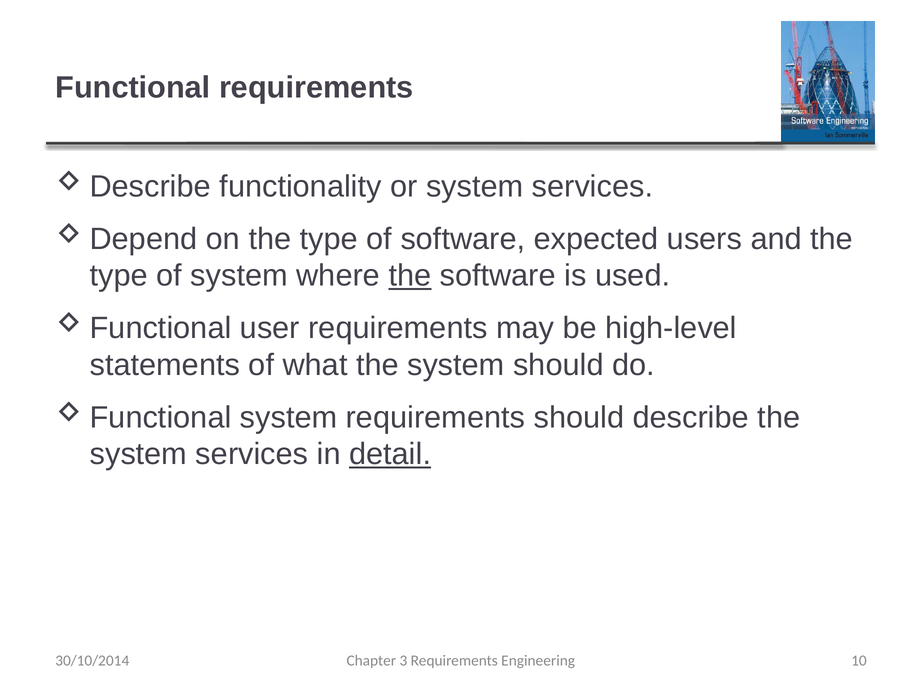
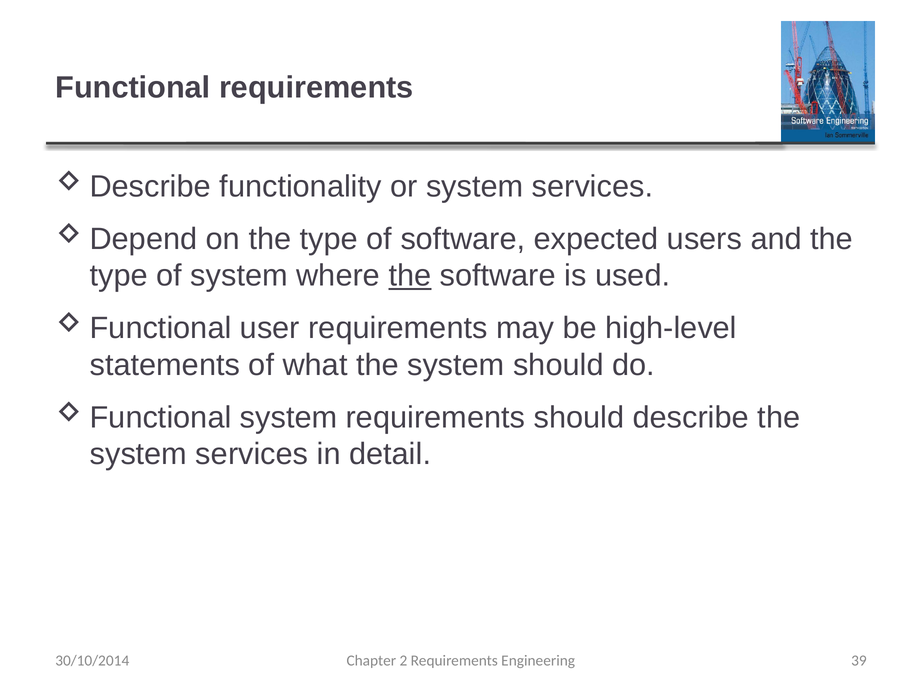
detail underline: present -> none
3: 3 -> 2
10: 10 -> 39
